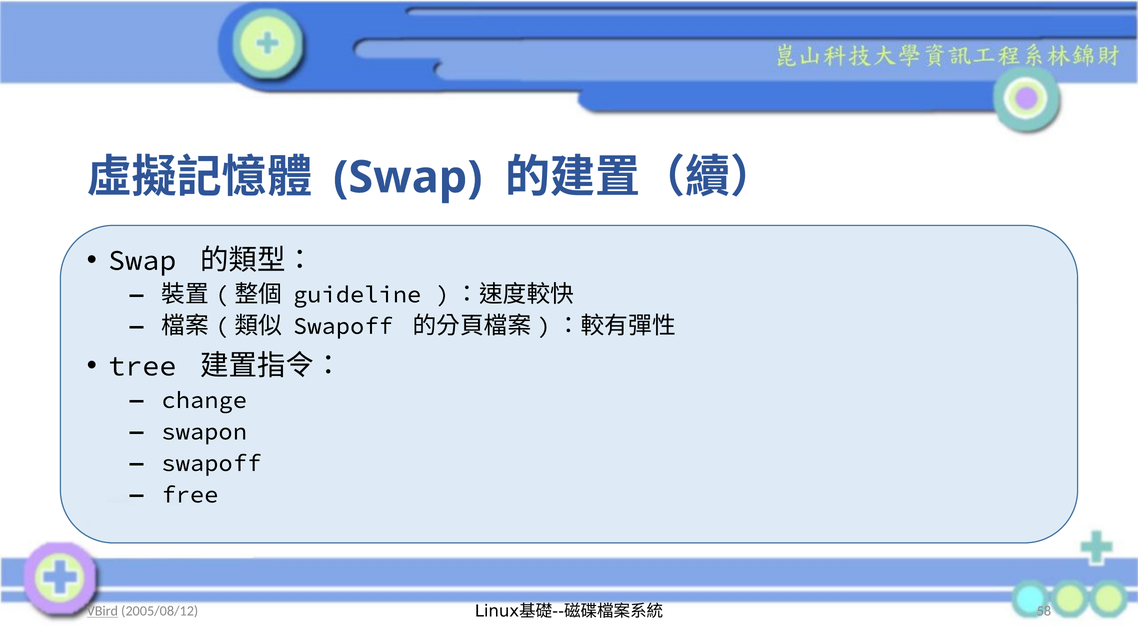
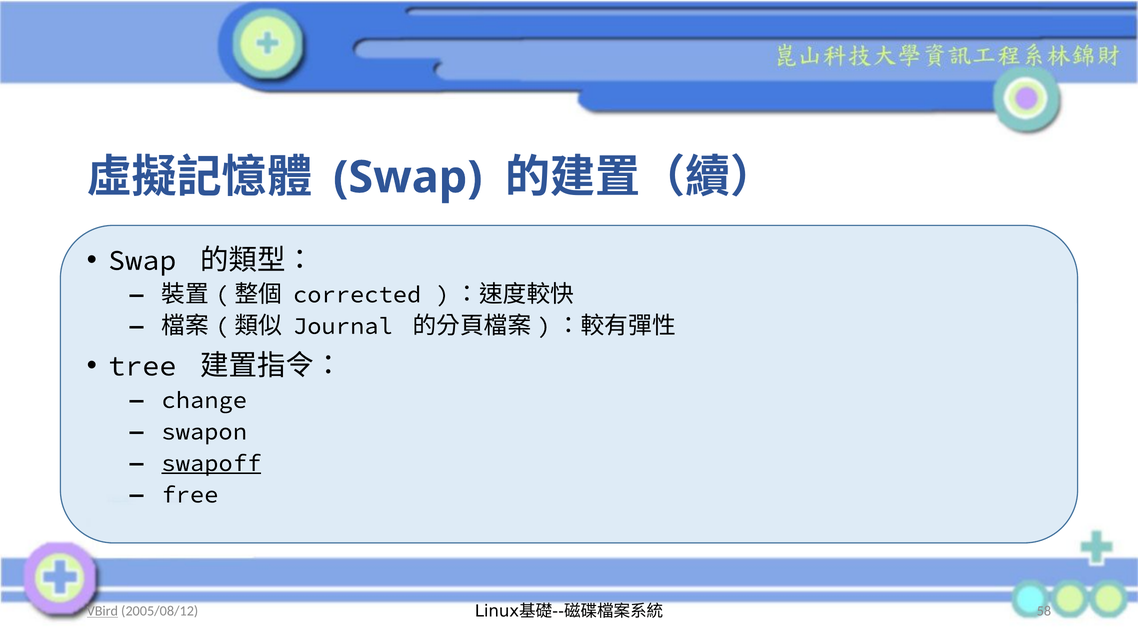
guideline: guideline -> corrected
Swapoff at (343, 326): Swapoff -> Journal
swapoff at (211, 463) underline: none -> present
